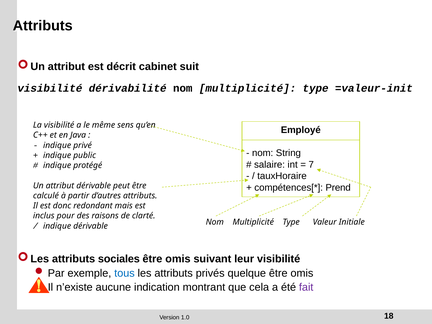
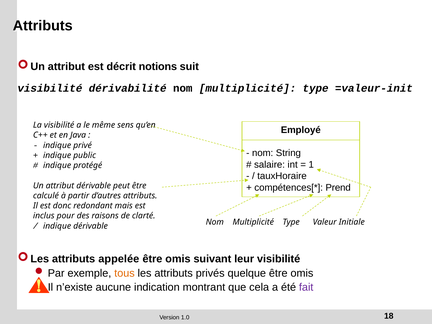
cabinet: cabinet -> notions
7: 7 -> 1
sociales: sociales -> appelée
tous colour: blue -> orange
